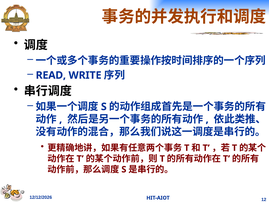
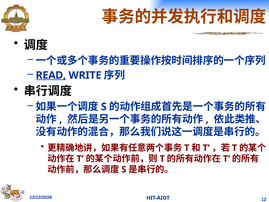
READ underline: none -> present
